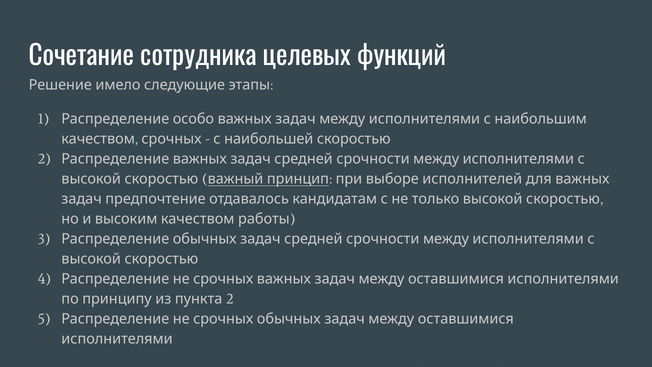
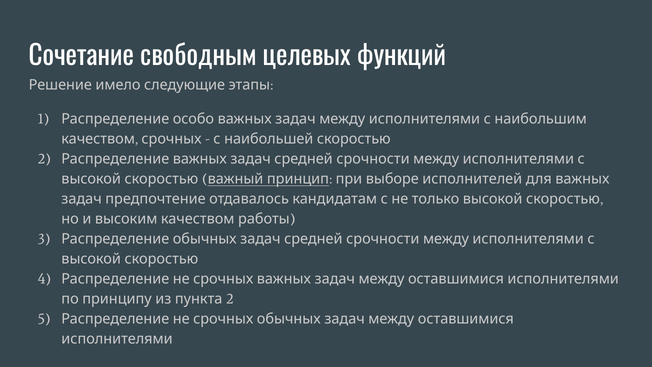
сотрудника: сотрудника -> свободным
